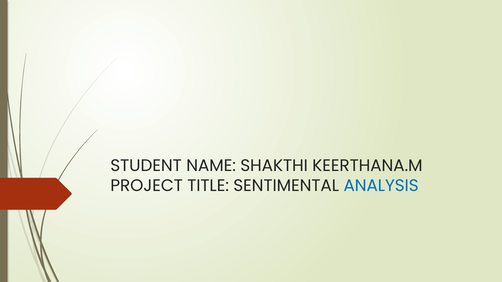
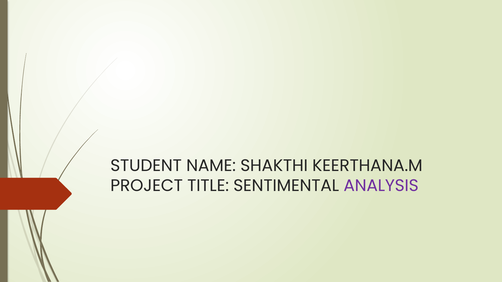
ANALYSIS colour: blue -> purple
